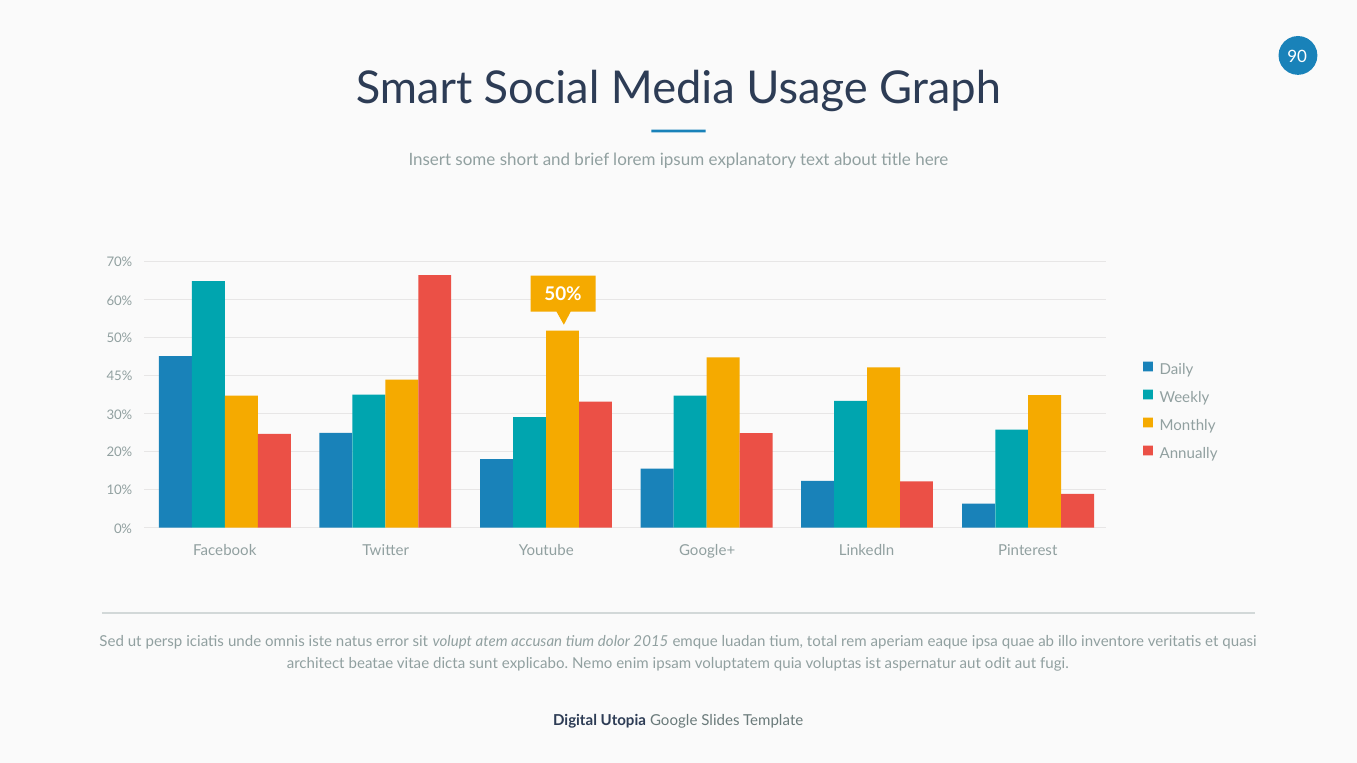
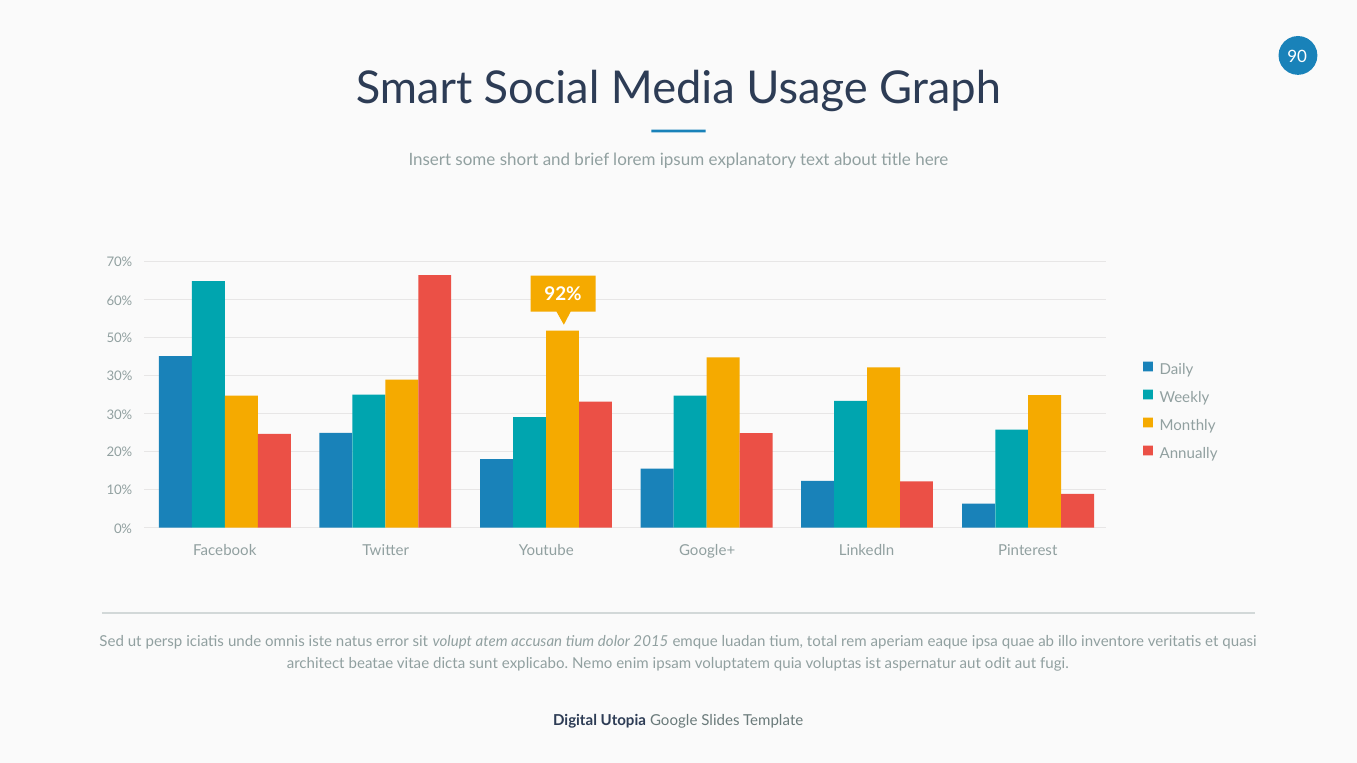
50% at (563, 294): 50% -> 92%
45% at (119, 376): 45% -> 30%
